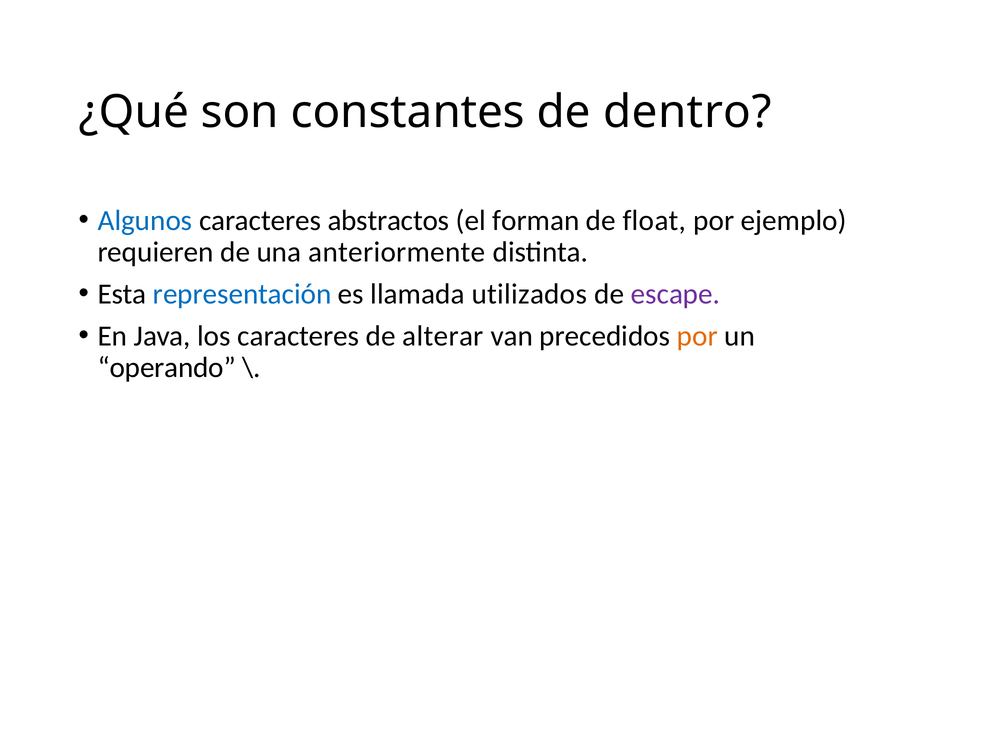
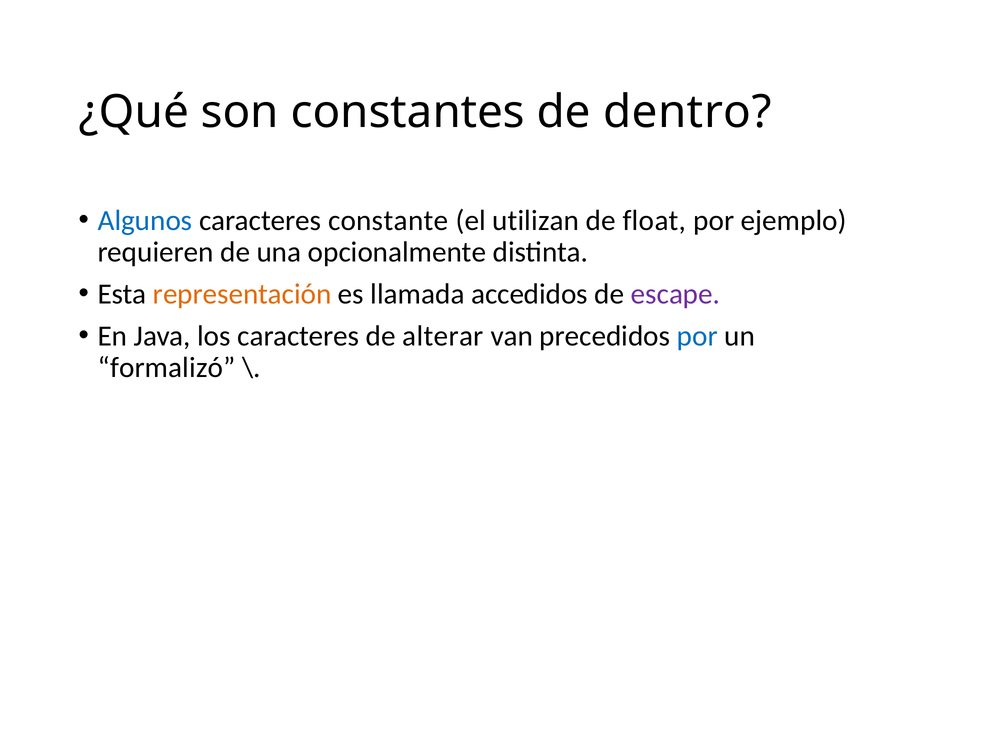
abstractos: abstractos -> constante
forman: forman -> utilizan
anteriormente: anteriormente -> opcionalmente
representación colour: blue -> orange
utilizados: utilizados -> accedidos
por at (697, 336) colour: orange -> blue
operando: operando -> formalizó
